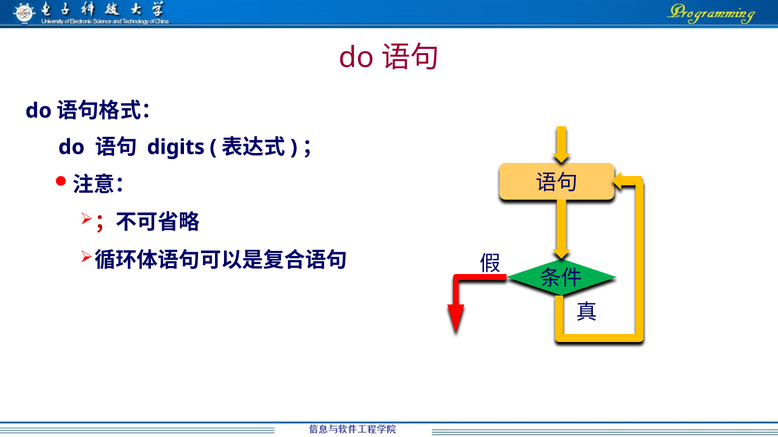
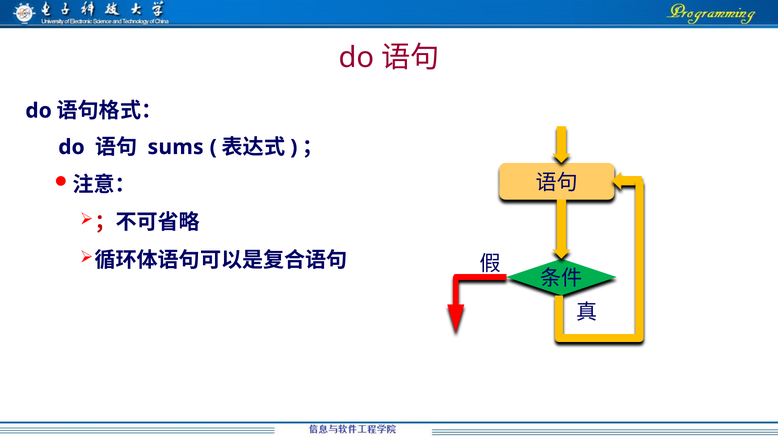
digits: digits -> sums
